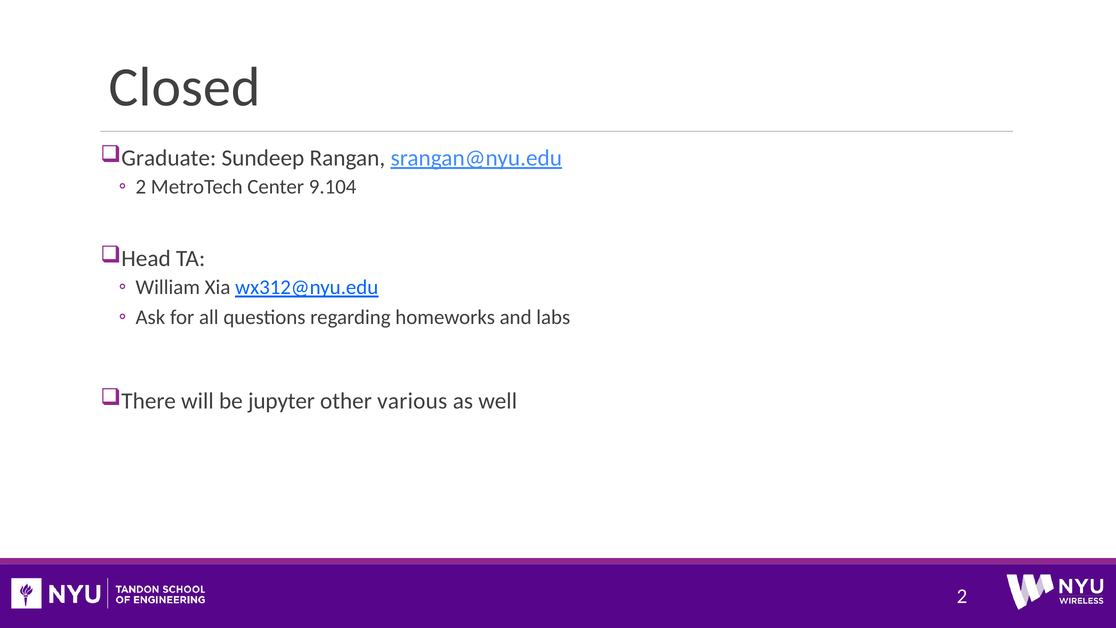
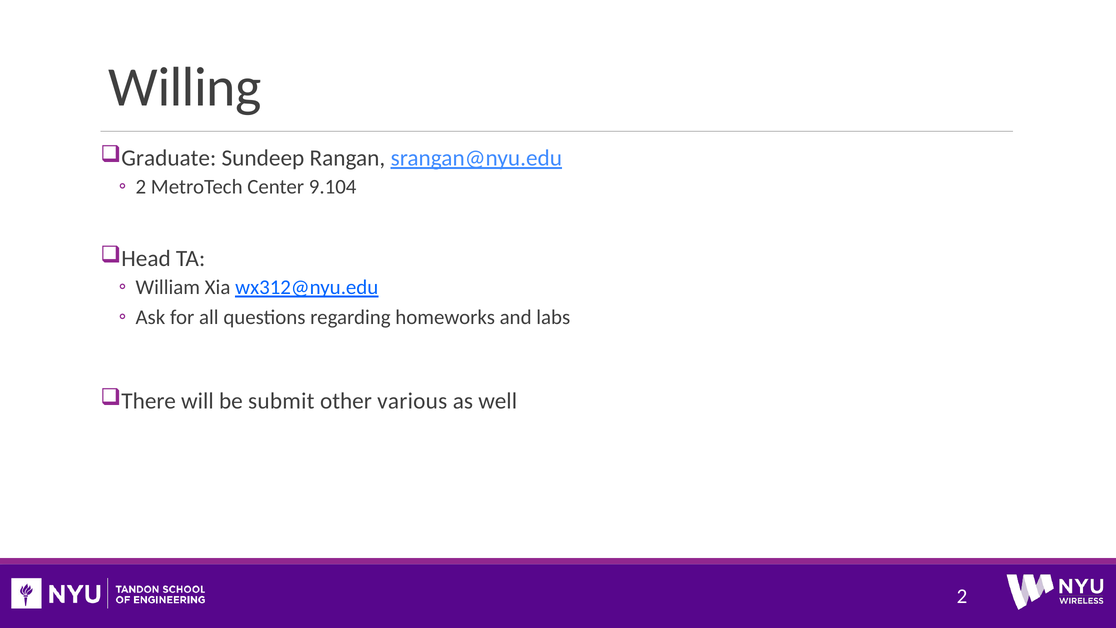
Closed: Closed -> Willing
jupyter: jupyter -> submit
